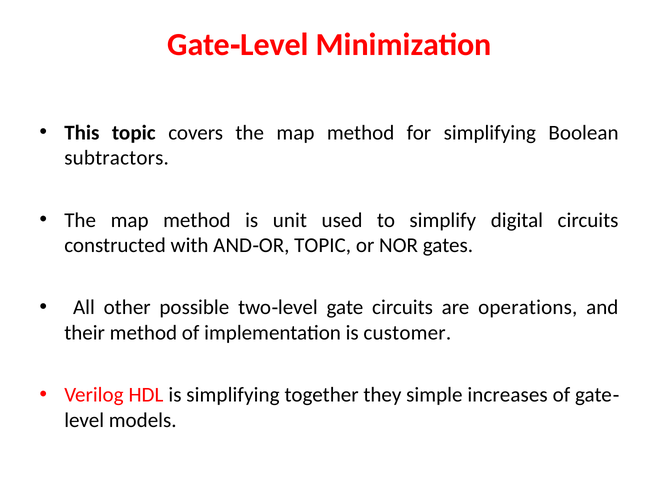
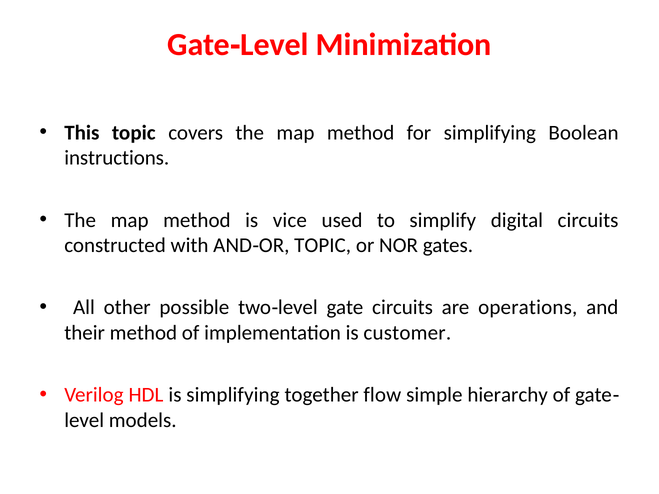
subtractors: subtractors -> instructions
unit: unit -> vice
they: they -> flow
increases: increases -> hierarchy
